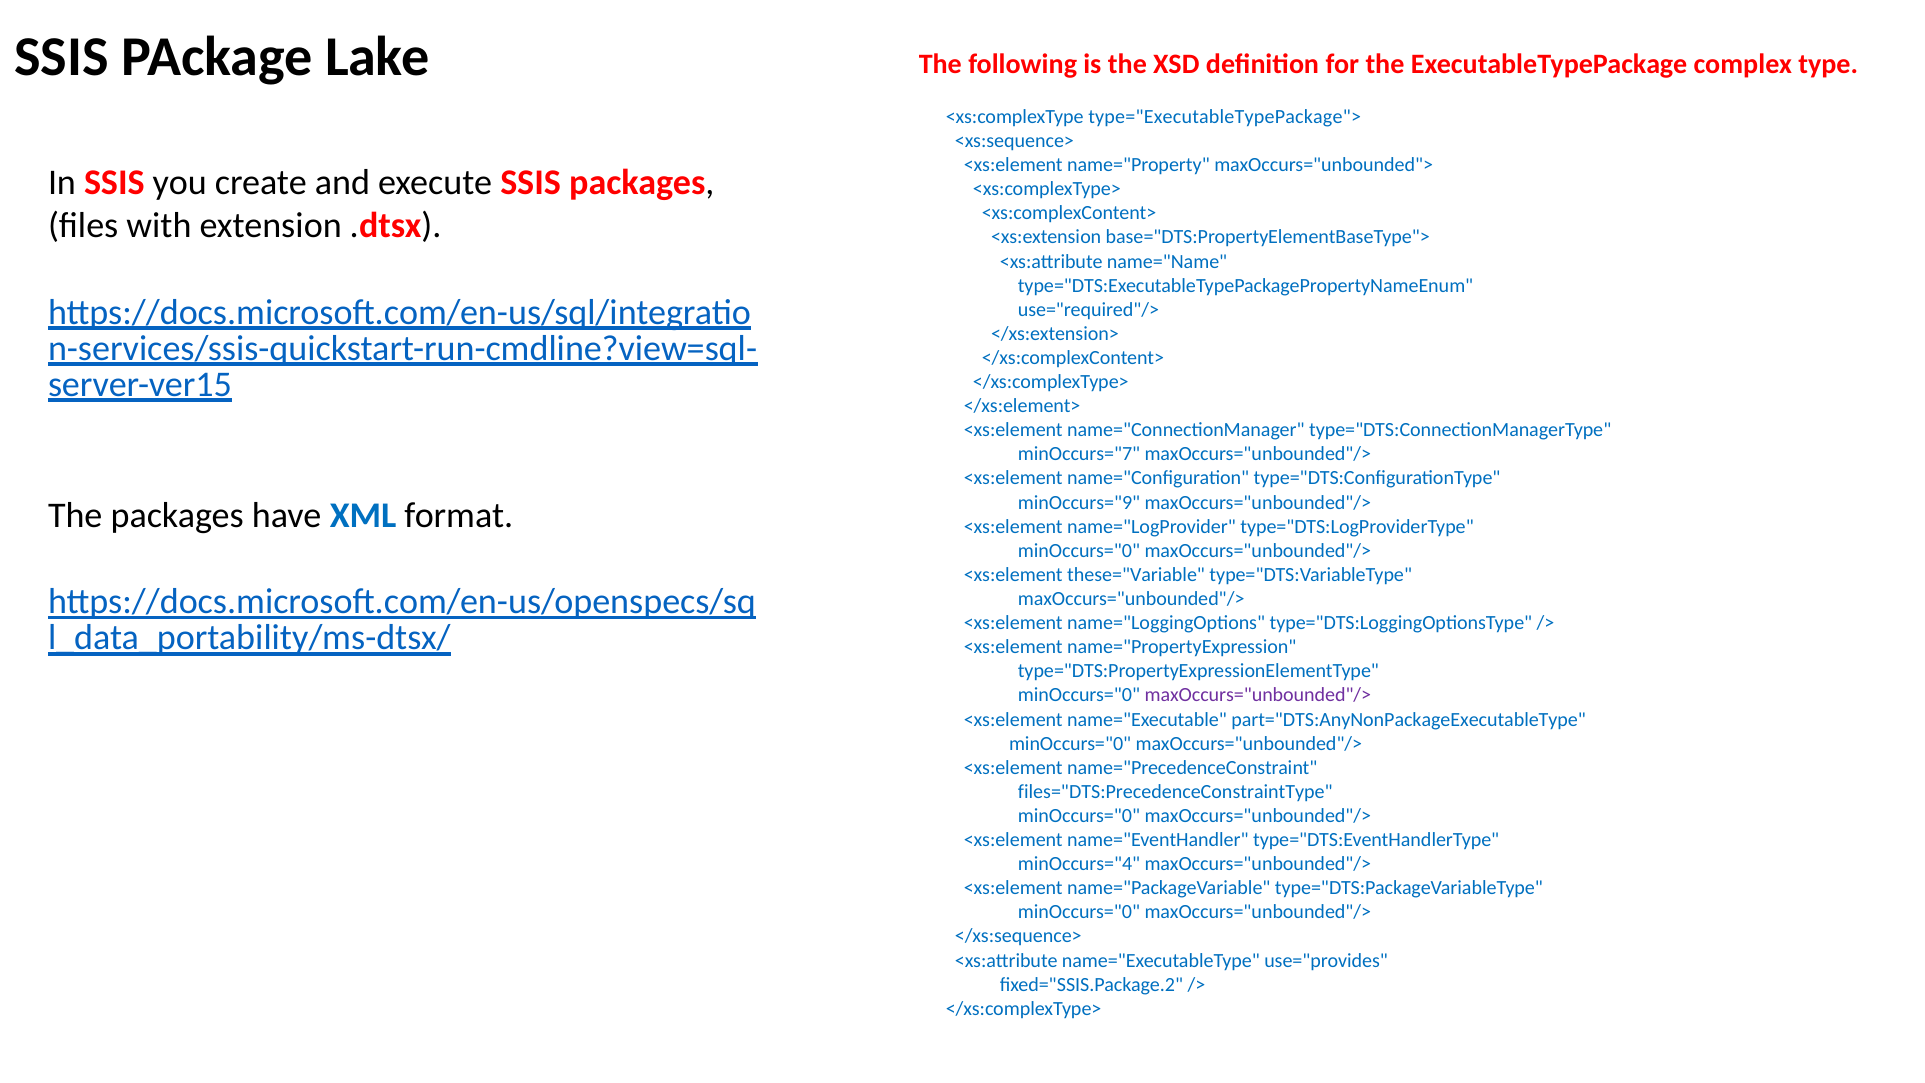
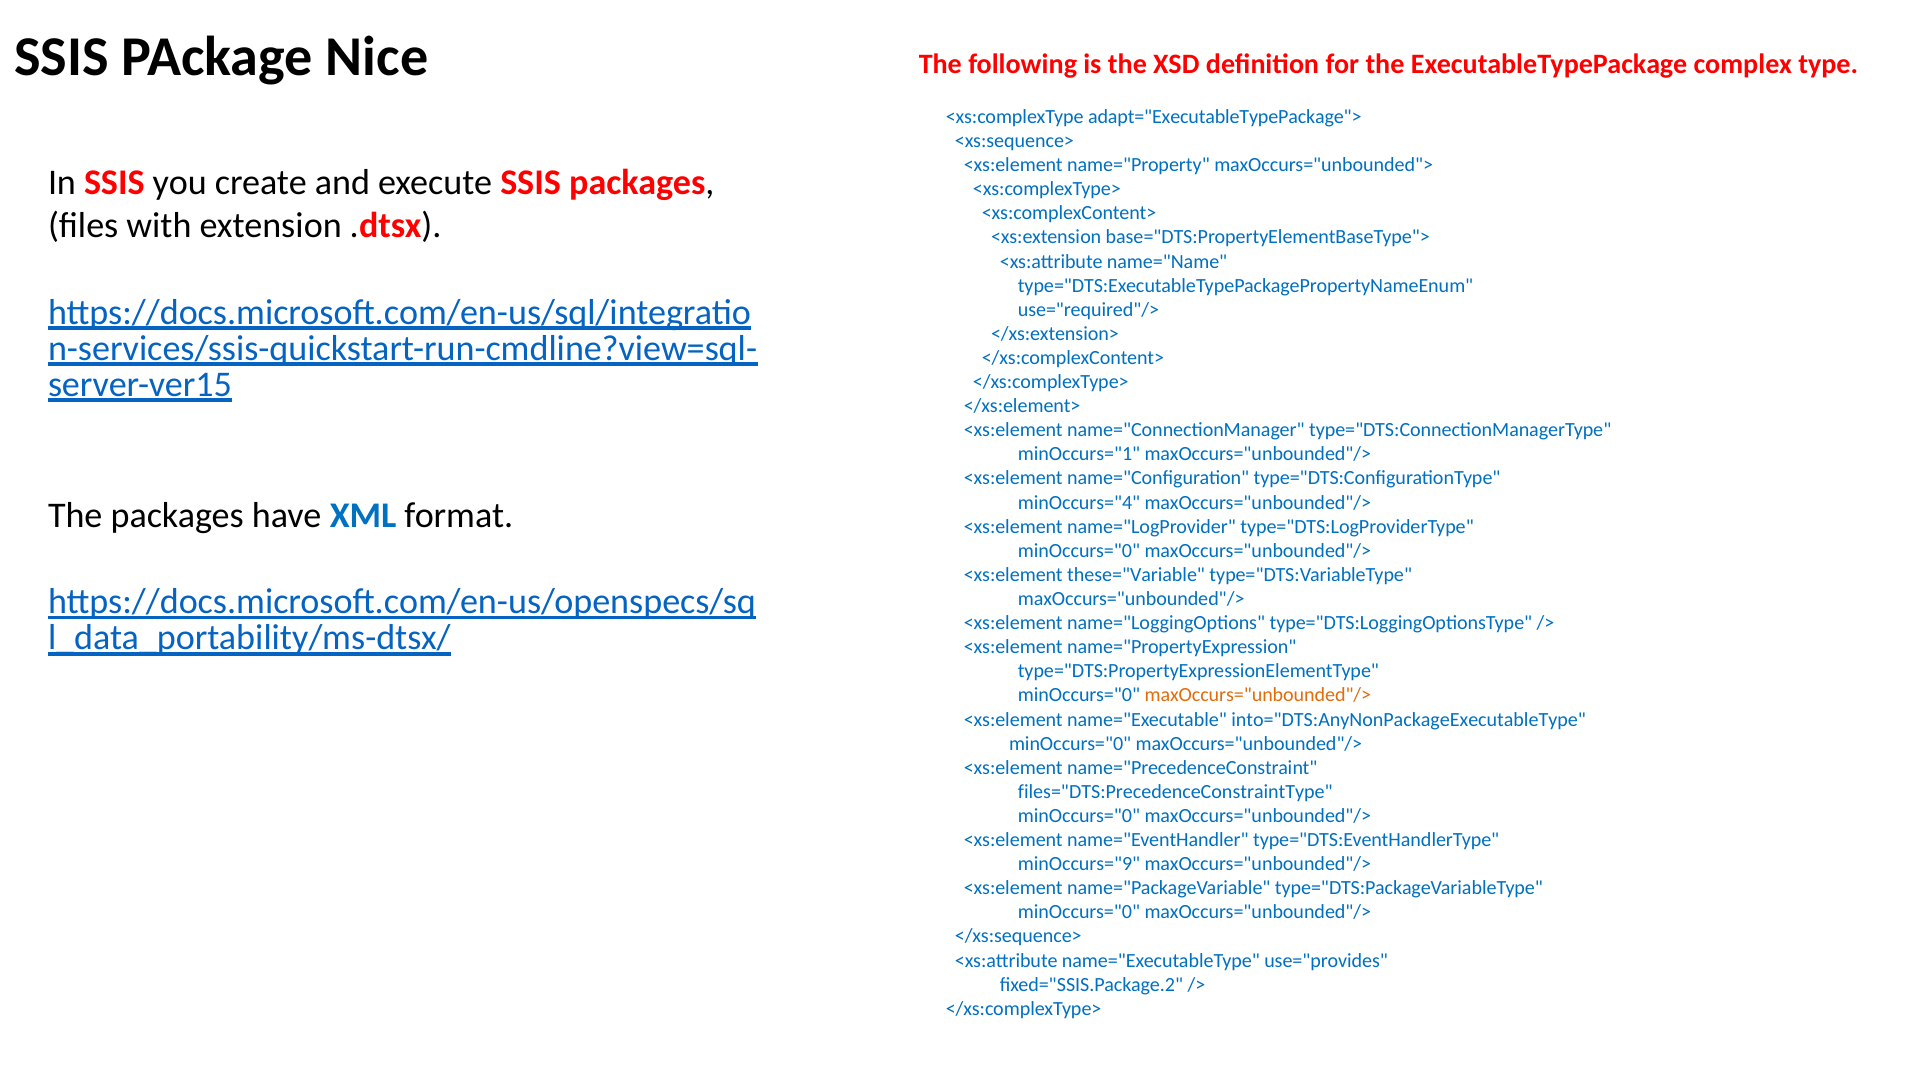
Lake: Lake -> Nice
type="ExecutableTypePackage">: type="ExecutableTypePackage"> -> adapt="ExecutableTypePackage">
minOccurs="7: minOccurs="7 -> minOccurs="1
minOccurs="9: minOccurs="9 -> minOccurs="4
maxOccurs="unbounded"/> at (1258, 695) colour: purple -> orange
part="DTS:AnyNonPackageExecutableType: part="DTS:AnyNonPackageExecutableType -> into="DTS:AnyNonPackageExecutableType
minOccurs="4: minOccurs="4 -> minOccurs="9
